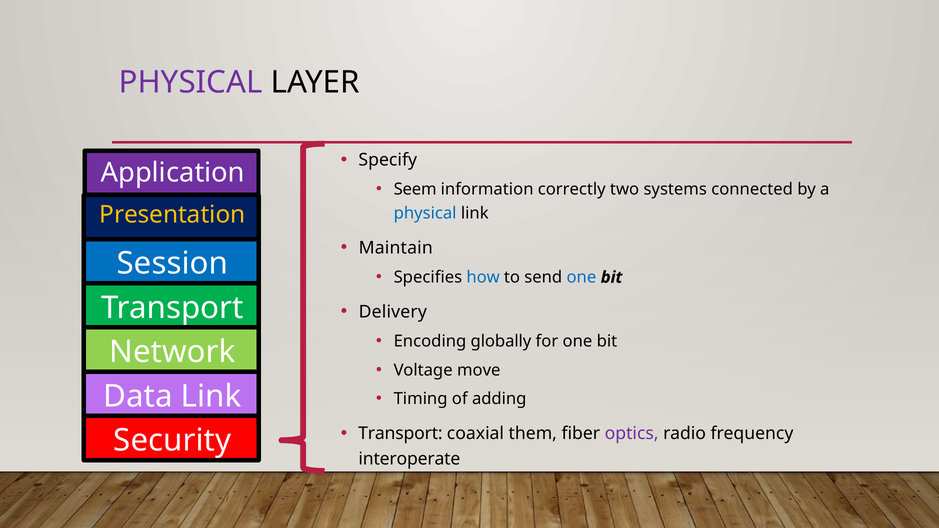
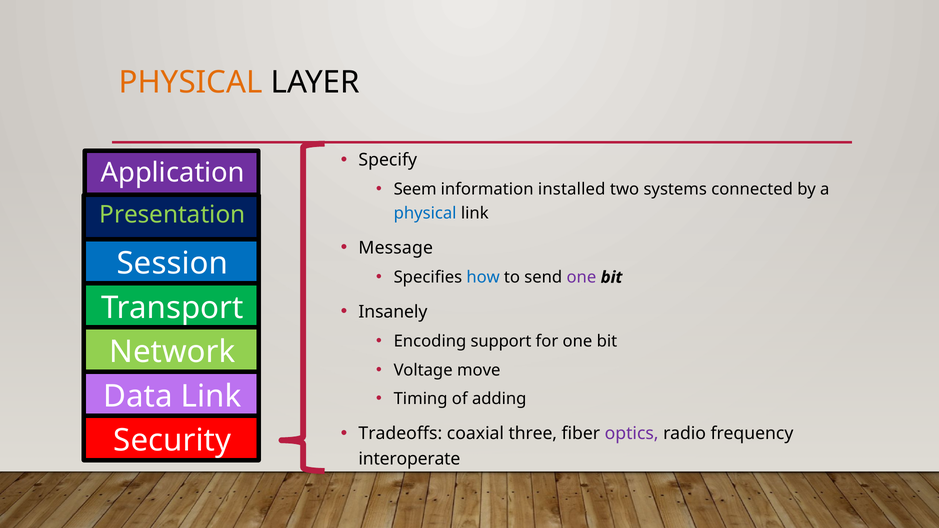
PHYSICAL at (191, 82) colour: purple -> orange
correctly: correctly -> installed
Presentation colour: yellow -> light green
Maintain: Maintain -> Message
one at (581, 277) colour: blue -> purple
Delivery: Delivery -> Insanely
globally: globally -> support
Transport at (400, 434): Transport -> Tradeoffs
them: them -> three
